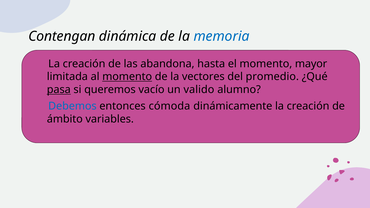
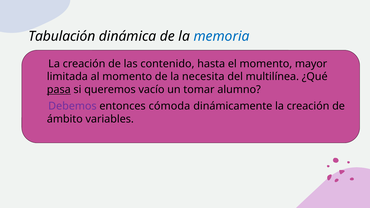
Contengan: Contengan -> Tabulación
abandona: abandona -> contenido
momento at (127, 77) underline: present -> none
vectores: vectores -> necesita
promedio: promedio -> multilínea
valido: valido -> tomar
Debemos colour: blue -> purple
